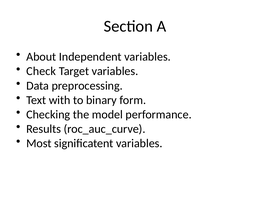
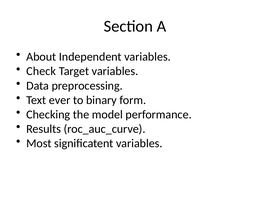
with: with -> ever
